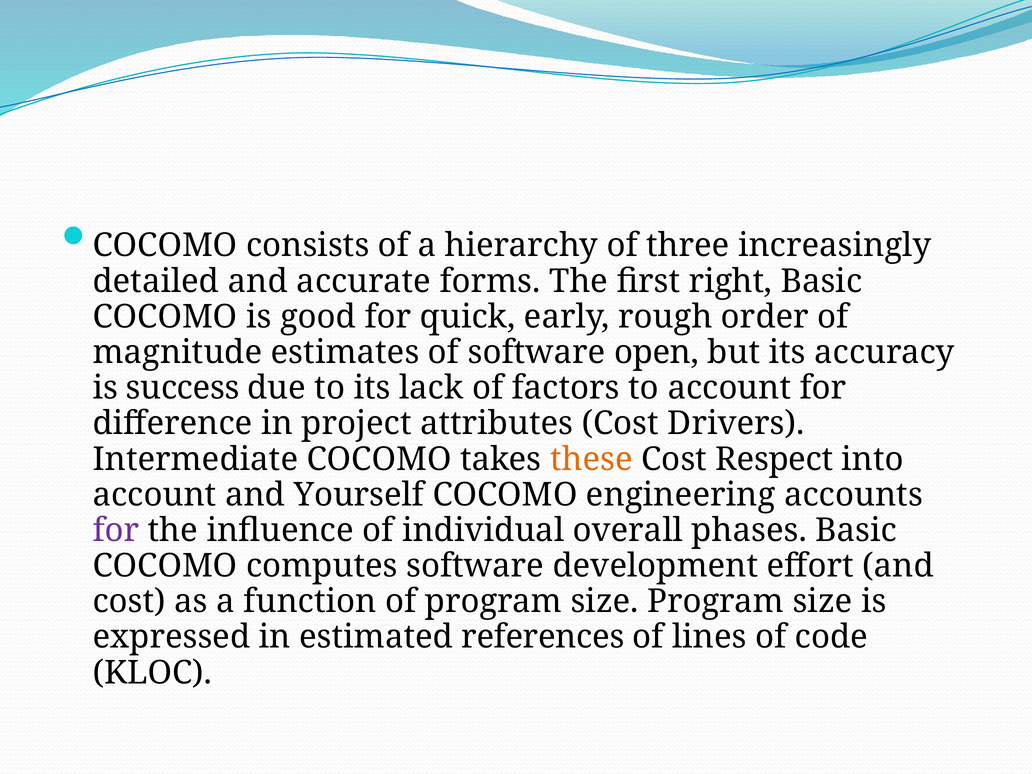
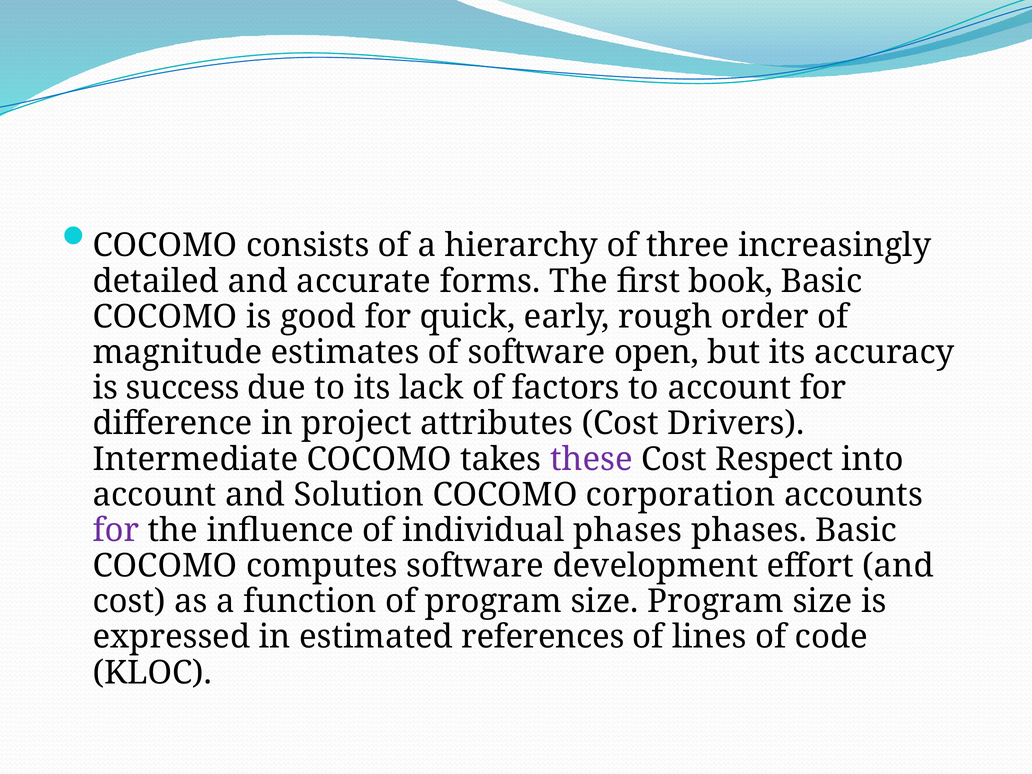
right: right -> book
these colour: orange -> purple
Yourself: Yourself -> Solution
engineering: engineering -> corporation
individual overall: overall -> phases
